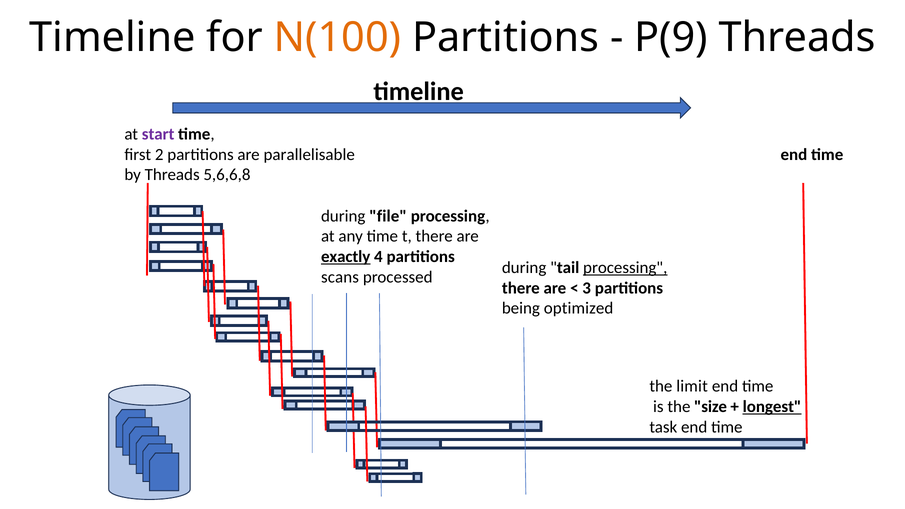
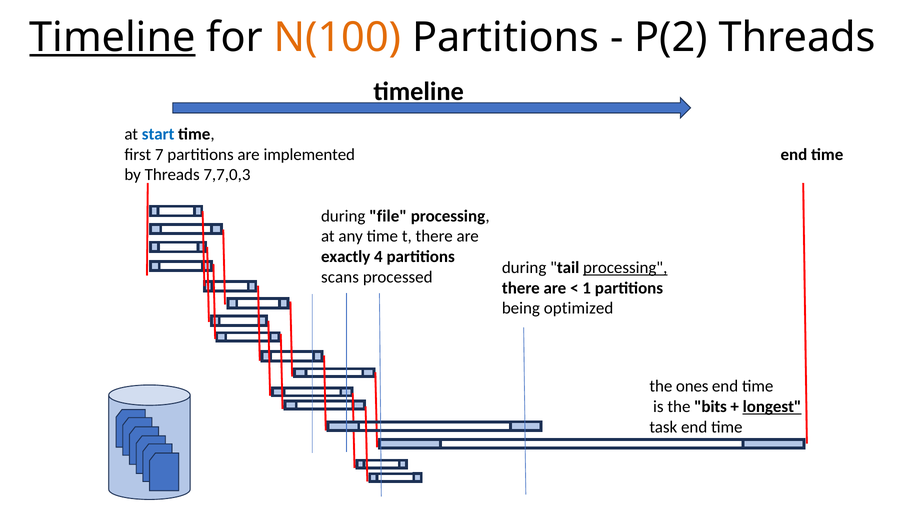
Timeline at (113, 37) underline: none -> present
P(9: P(9 -> P(2
start colour: purple -> blue
2: 2 -> 7
parallelisable: parallelisable -> implemented
5,6,6,8: 5,6,6,8 -> 7,7,0,3
exactly underline: present -> none
3: 3 -> 1
limit: limit -> ones
size: size -> bits
